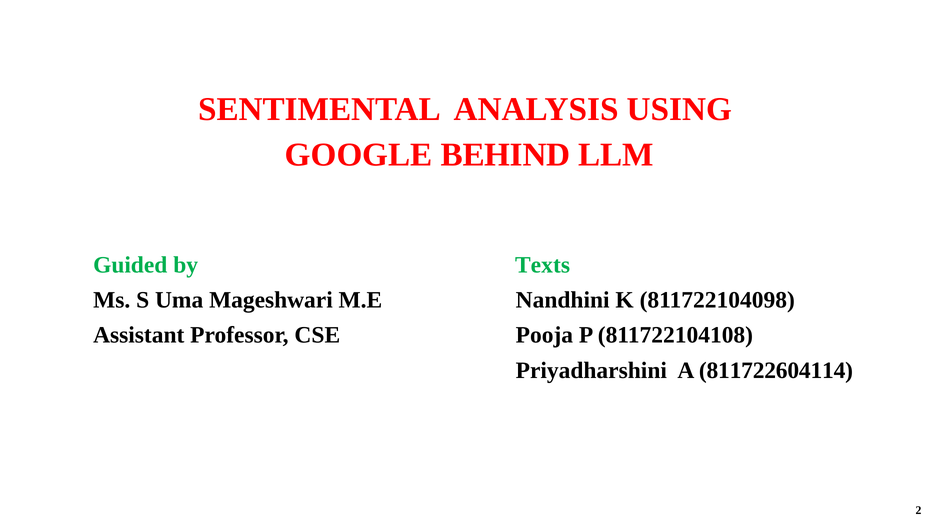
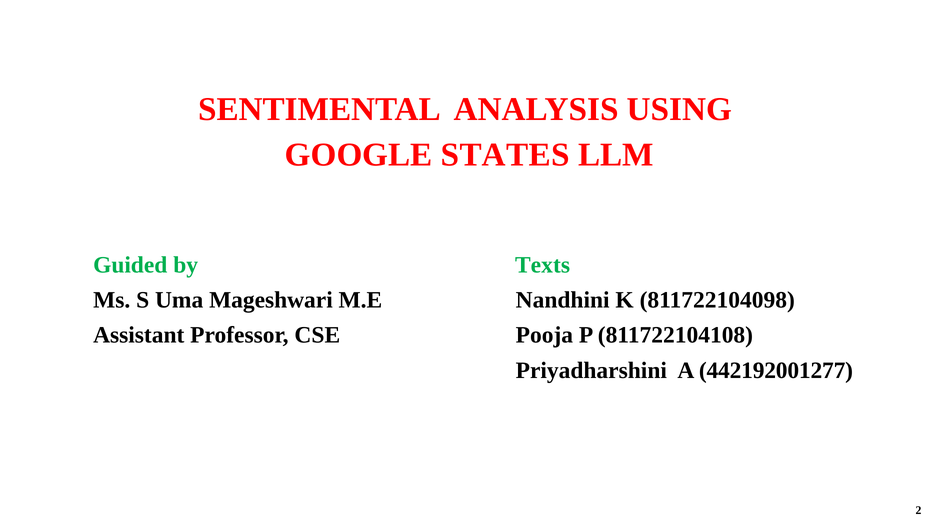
BEHIND: BEHIND -> STATES
811722604114: 811722604114 -> 442192001277
